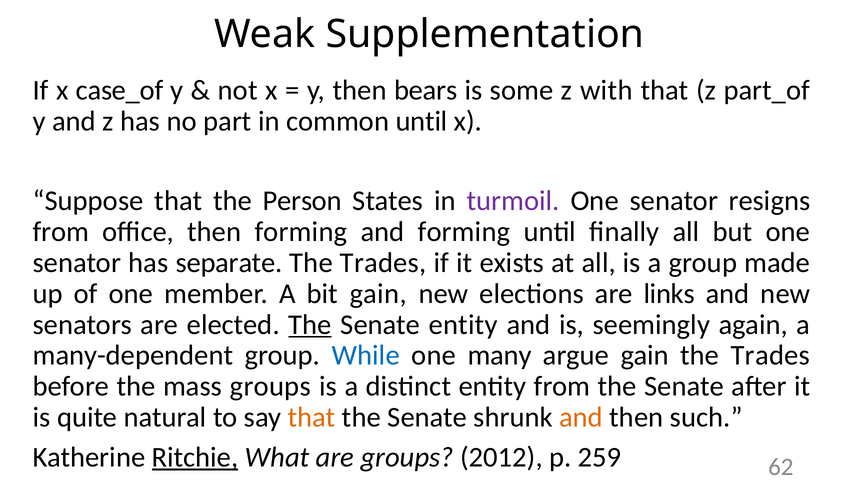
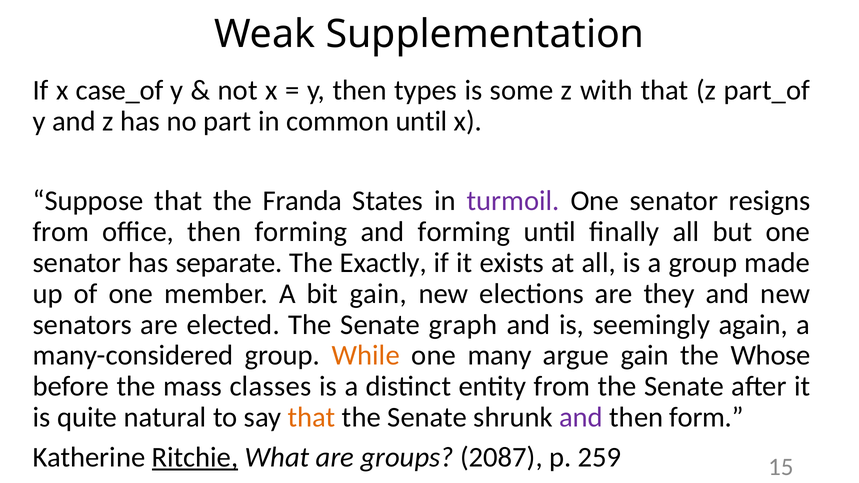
bears: bears -> types
Person: Person -> Franda
Trades at (383, 263): Trades -> Exactly
links: links -> they
The at (310, 325) underline: present -> none
Senate entity: entity -> graph
many-dependent: many-dependent -> many-considered
While colour: blue -> orange
Trades at (770, 356): Trades -> Whose
mass groups: groups -> classes
and at (581, 418) colour: orange -> purple
such: such -> form
2012: 2012 -> 2087
62: 62 -> 15
